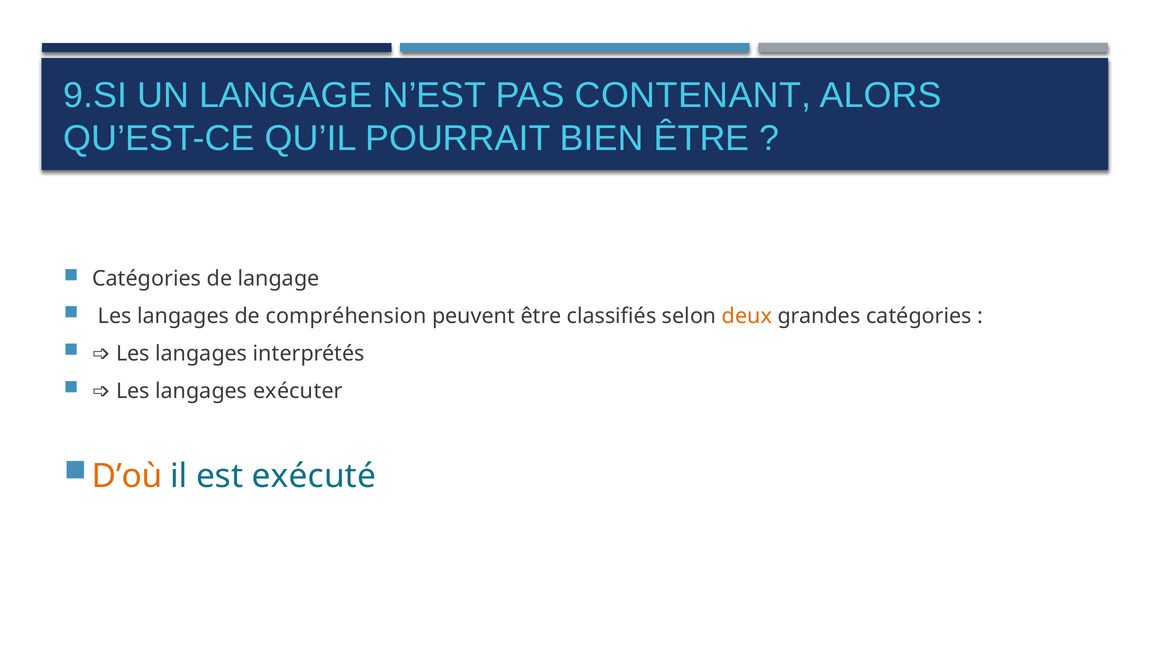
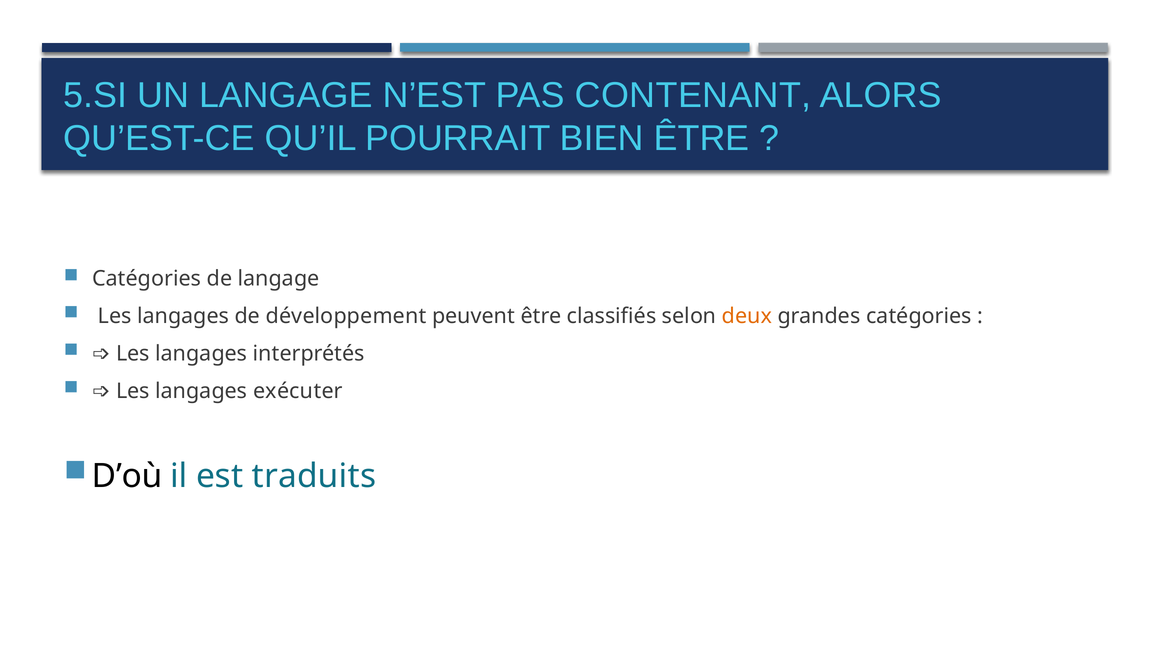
9.SI: 9.SI -> 5.SI
compréhension: compréhension -> développement
D’où colour: orange -> black
exécuté: exécuté -> traduits
